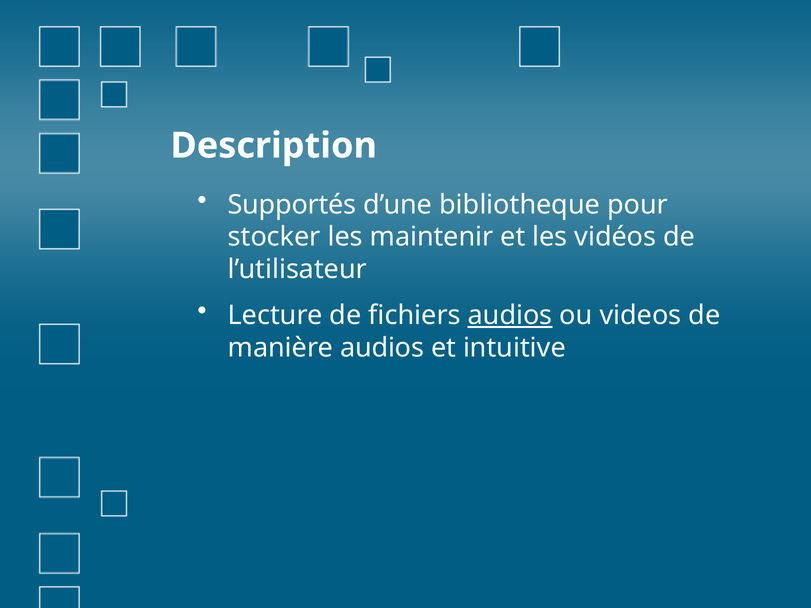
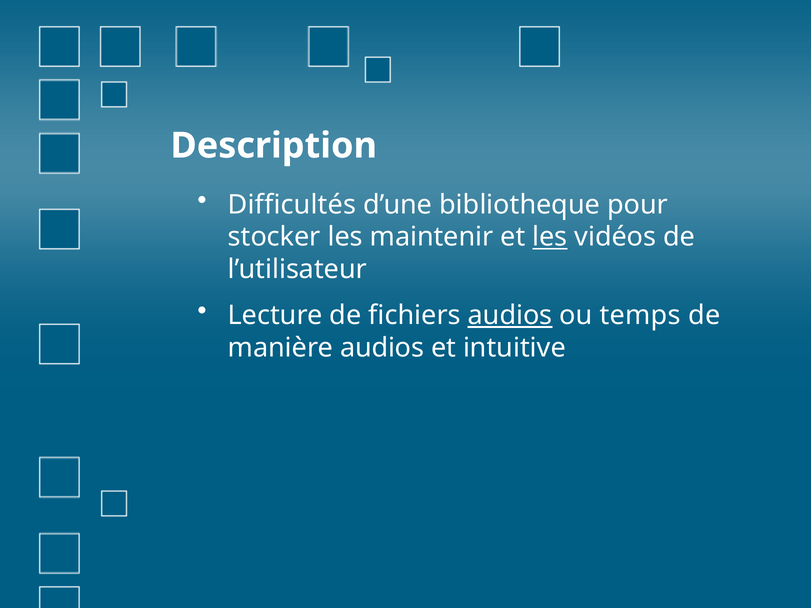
Supportés: Supportés -> Difficultés
les at (550, 237) underline: none -> present
videos: videos -> temps
